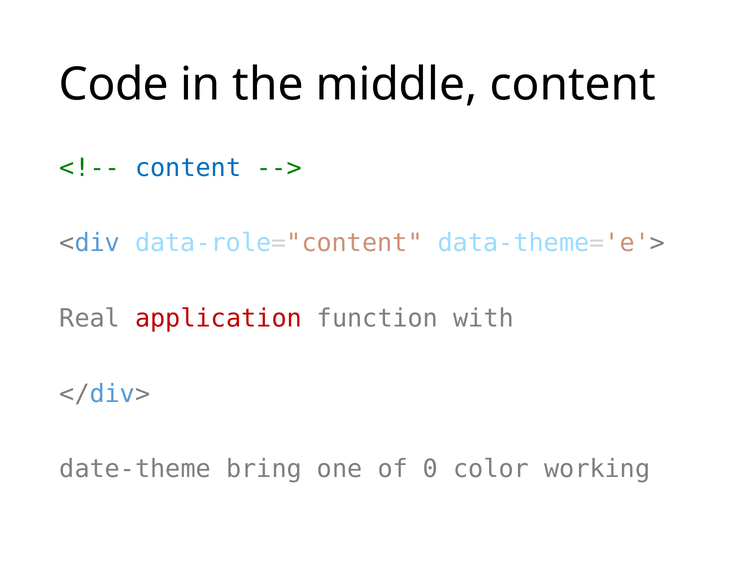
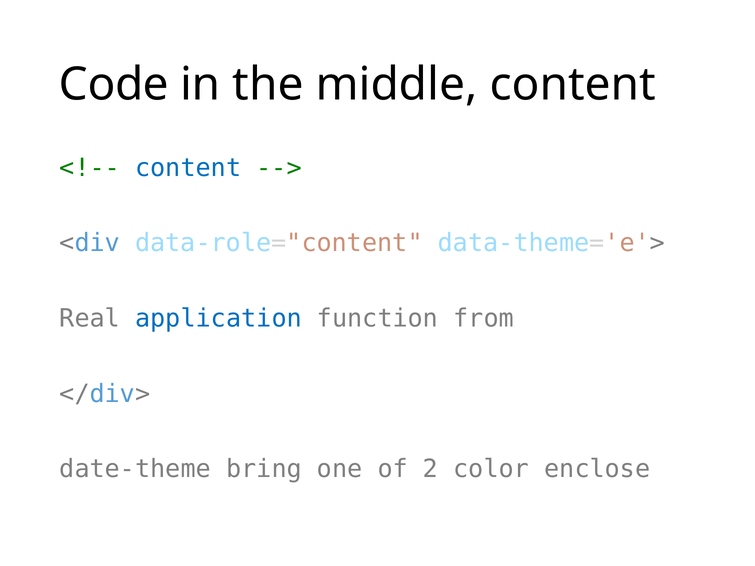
application colour: red -> blue
with: with -> from
0: 0 -> 2
working: working -> enclose
